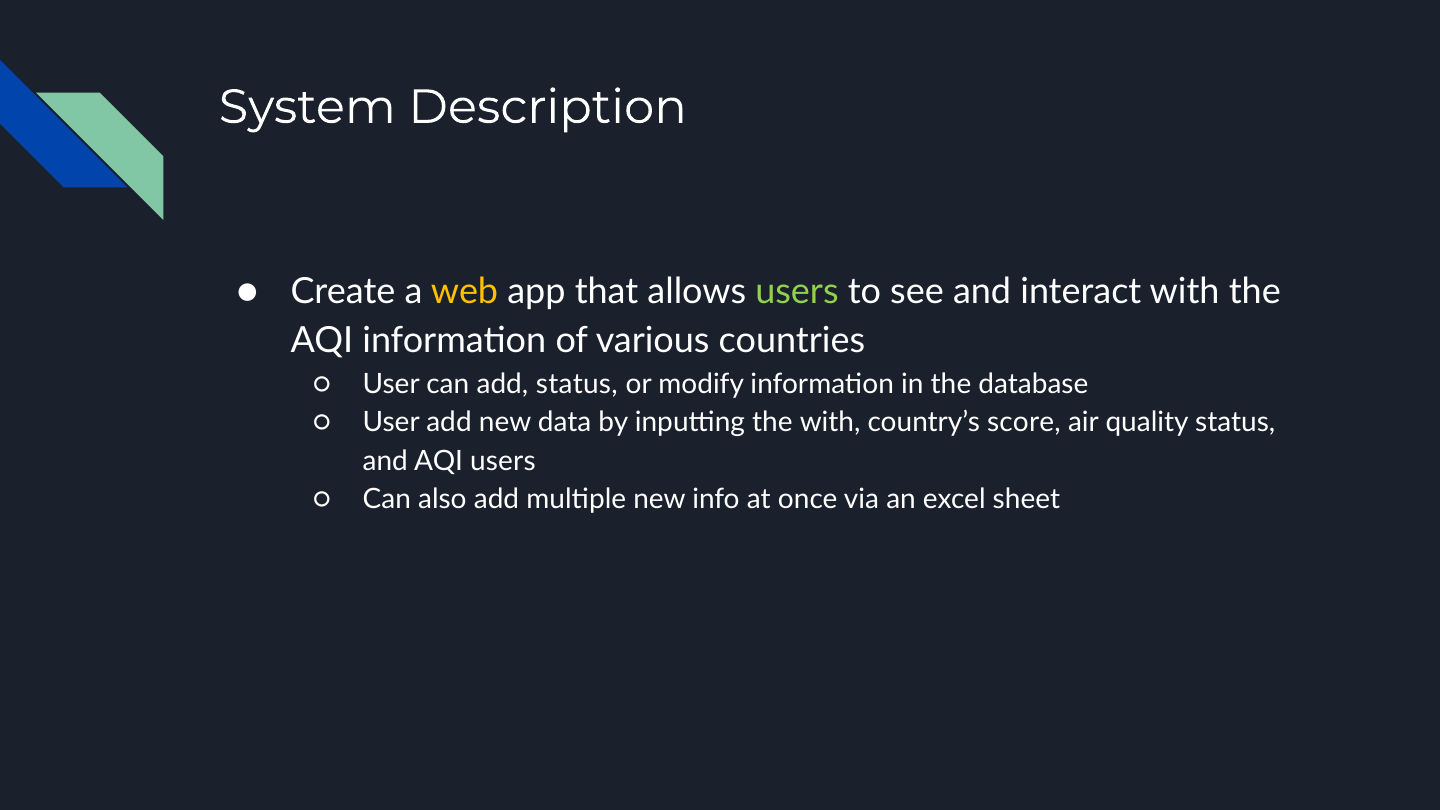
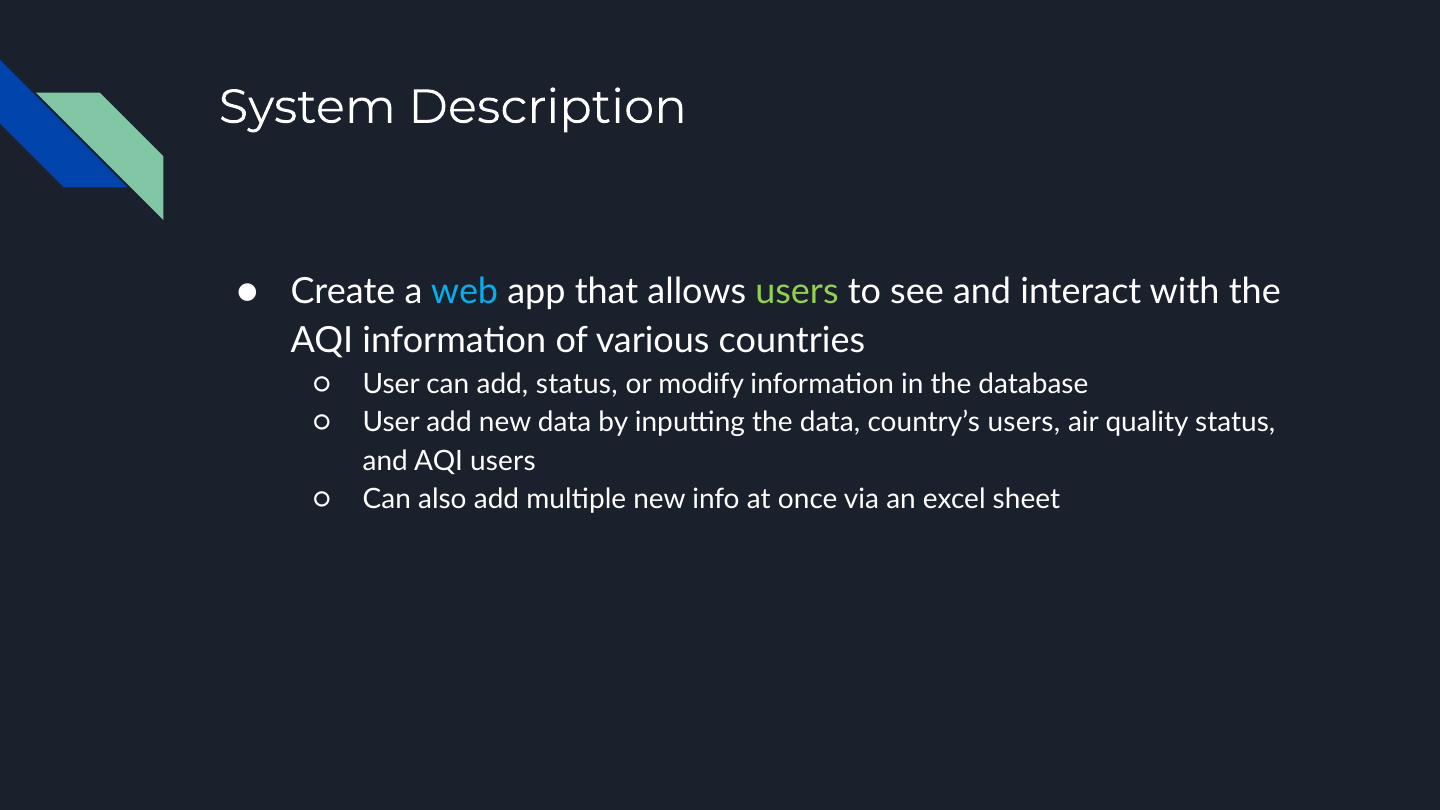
web colour: yellow -> light blue
the with: with -> data
country’s score: score -> users
